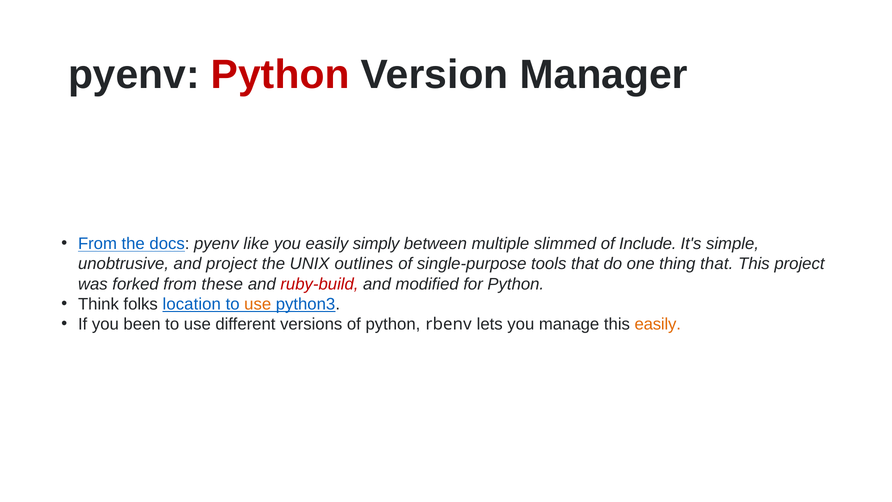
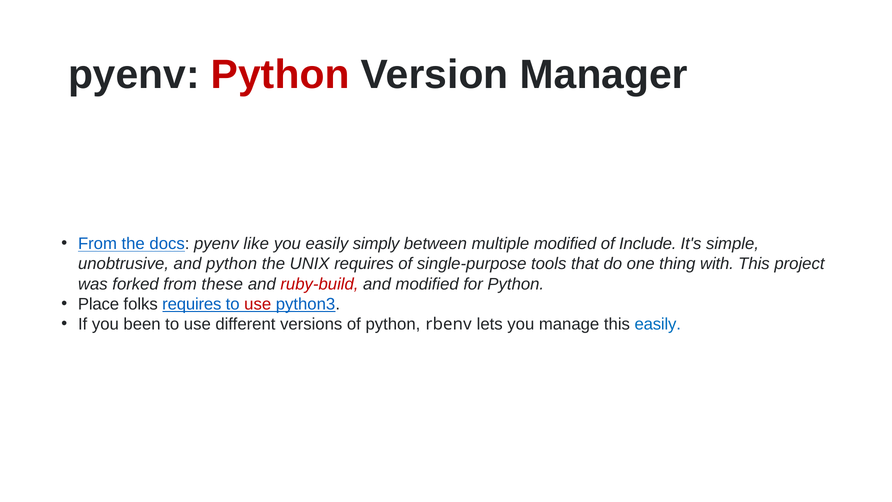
multiple slimmed: slimmed -> modified
and project: project -> python
UNIX outlines: outlines -> requires
thing that: that -> with
Think: Think -> Place
folks location: location -> requires
use at (258, 304) colour: orange -> red
easily at (658, 324) colour: orange -> blue
